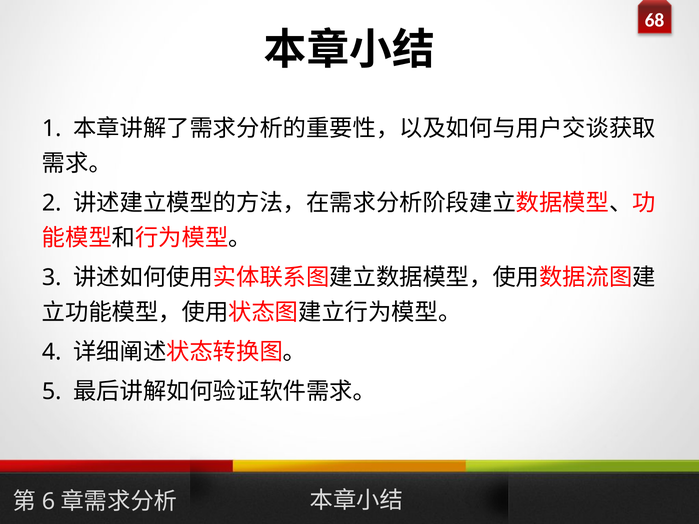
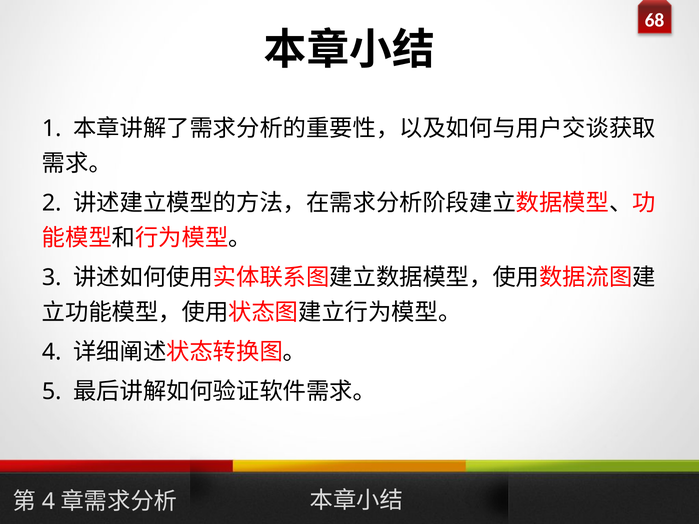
6 at (48, 502): 6 -> 4
